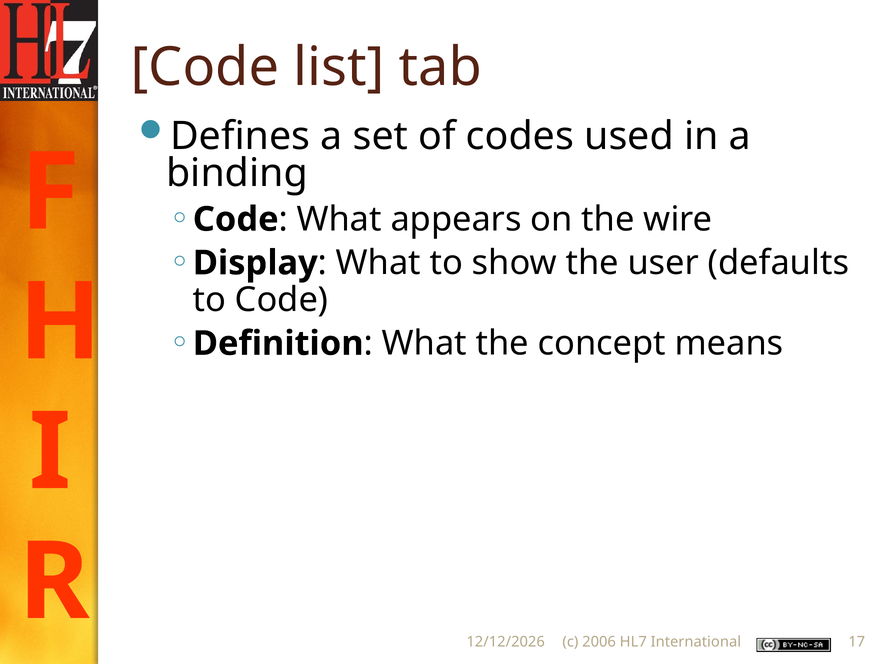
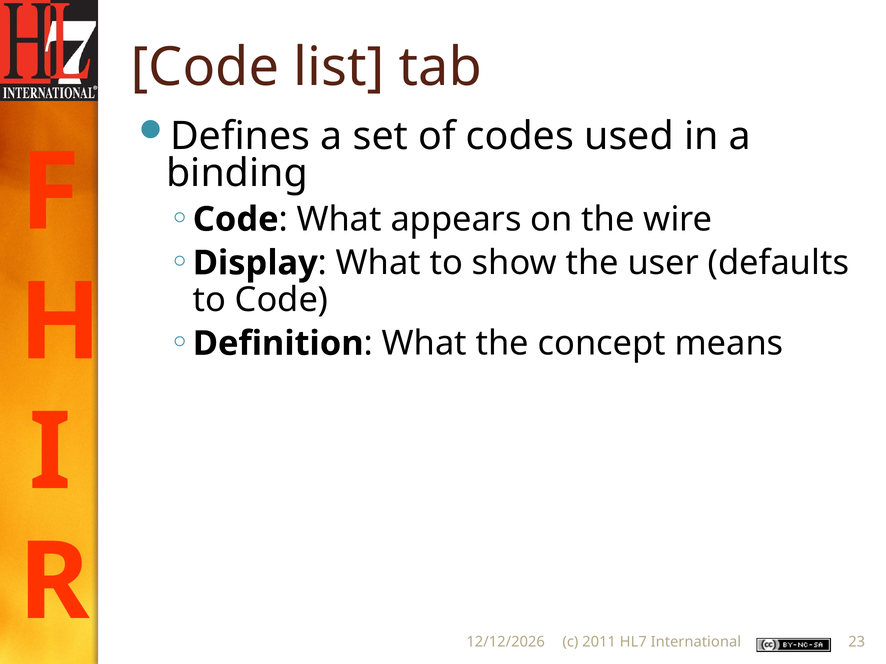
2006: 2006 -> 2011
17: 17 -> 23
